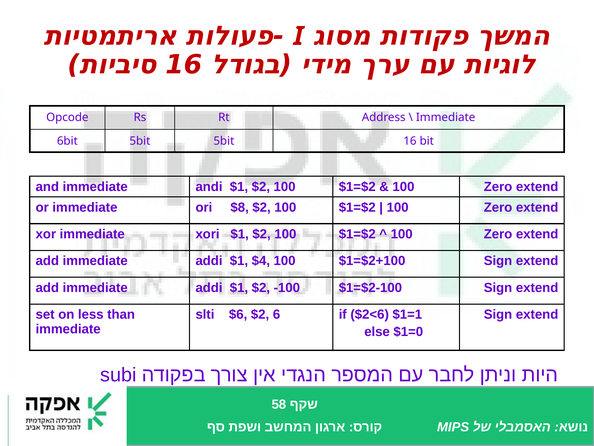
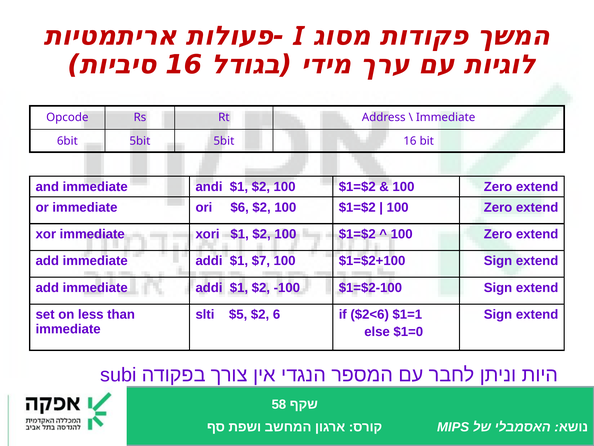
$8: $8 -> $6
$4: $4 -> $7
$6: $6 -> $5
